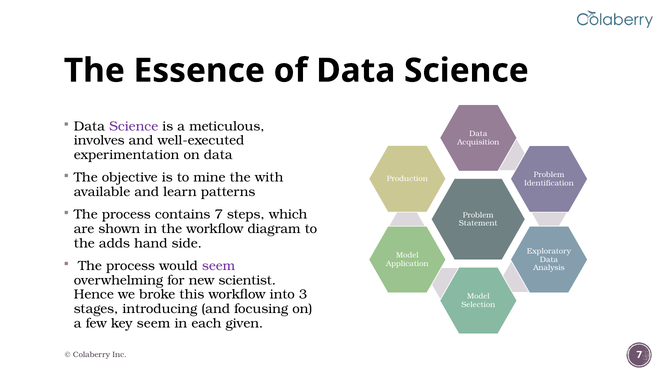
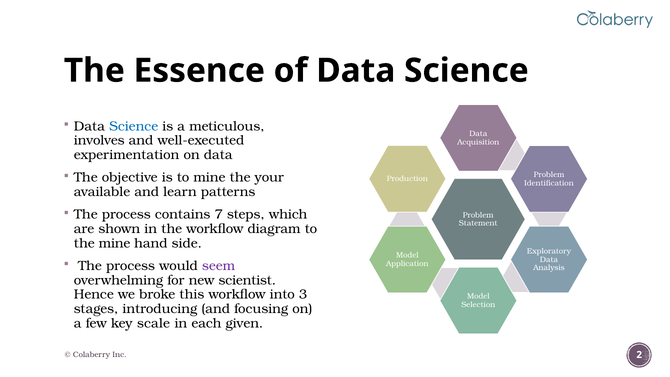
Science at (134, 126) colour: purple -> blue
with: with -> your
the adds: adds -> mine
key seem: seem -> scale
Inc 7: 7 -> 2
